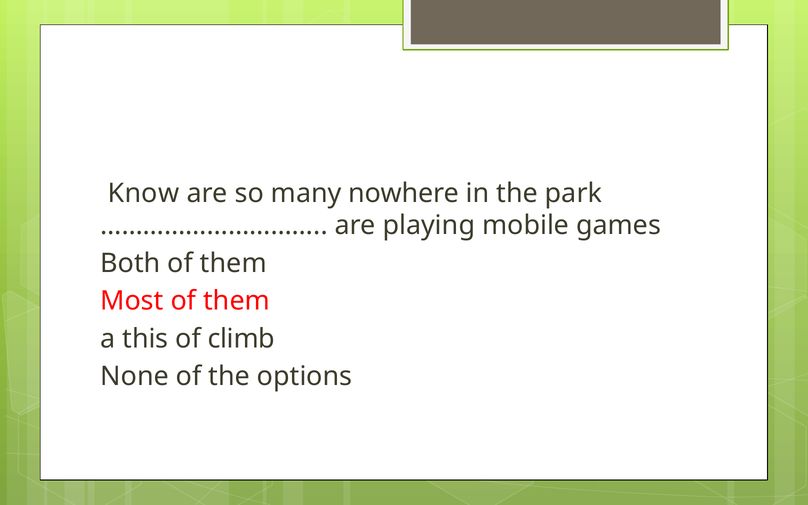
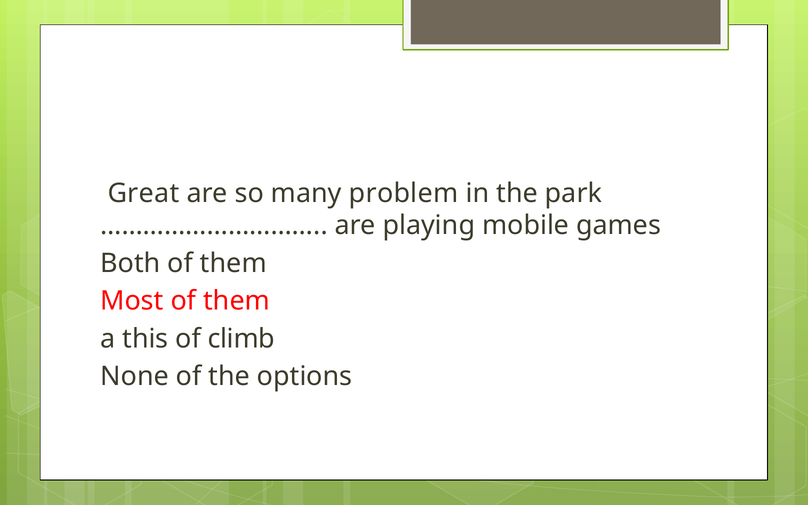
Know: Know -> Great
nowhere: nowhere -> problem
